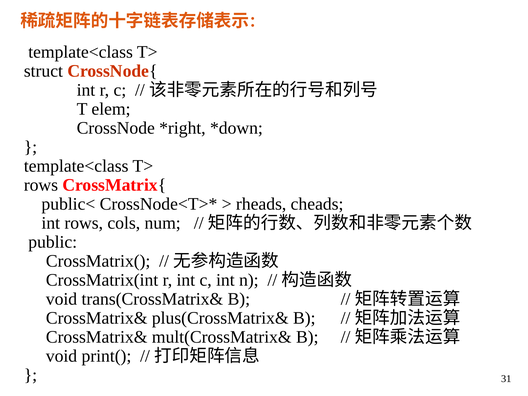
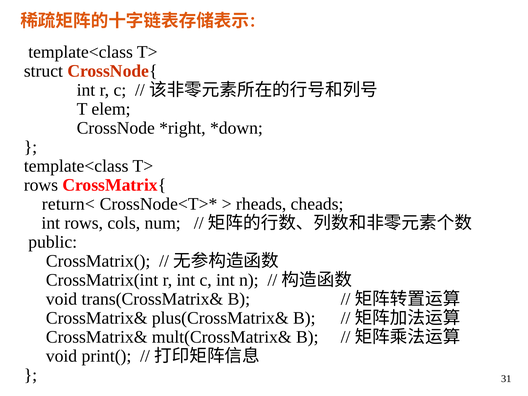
public<: public< -> return<
